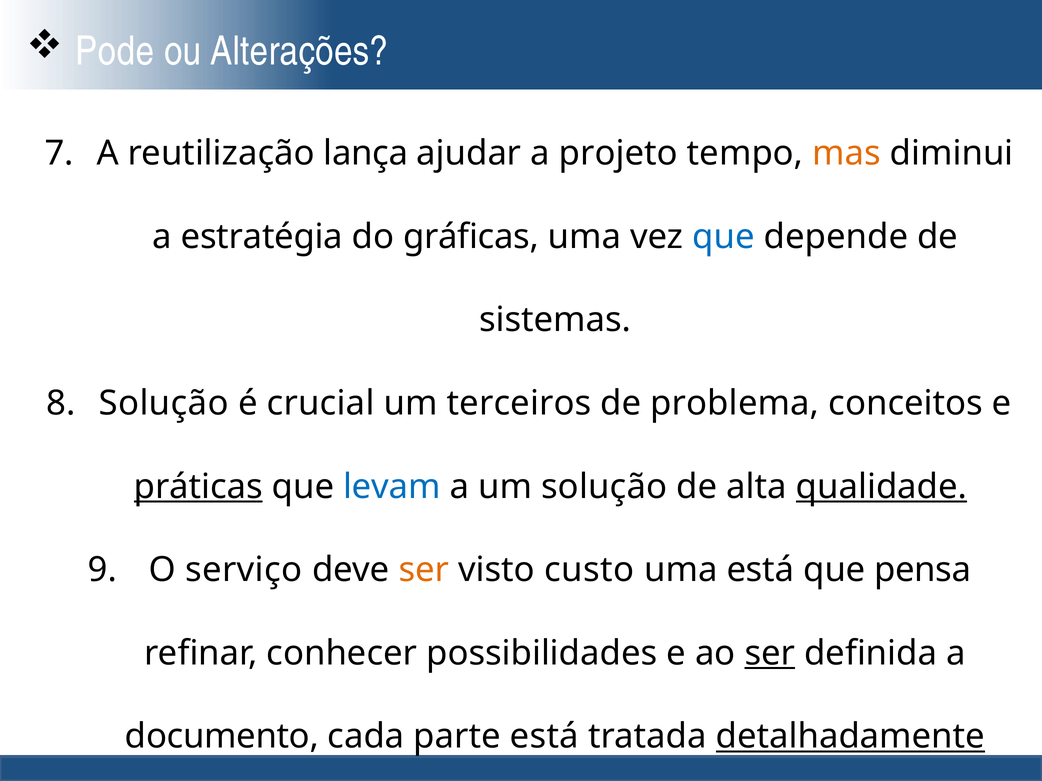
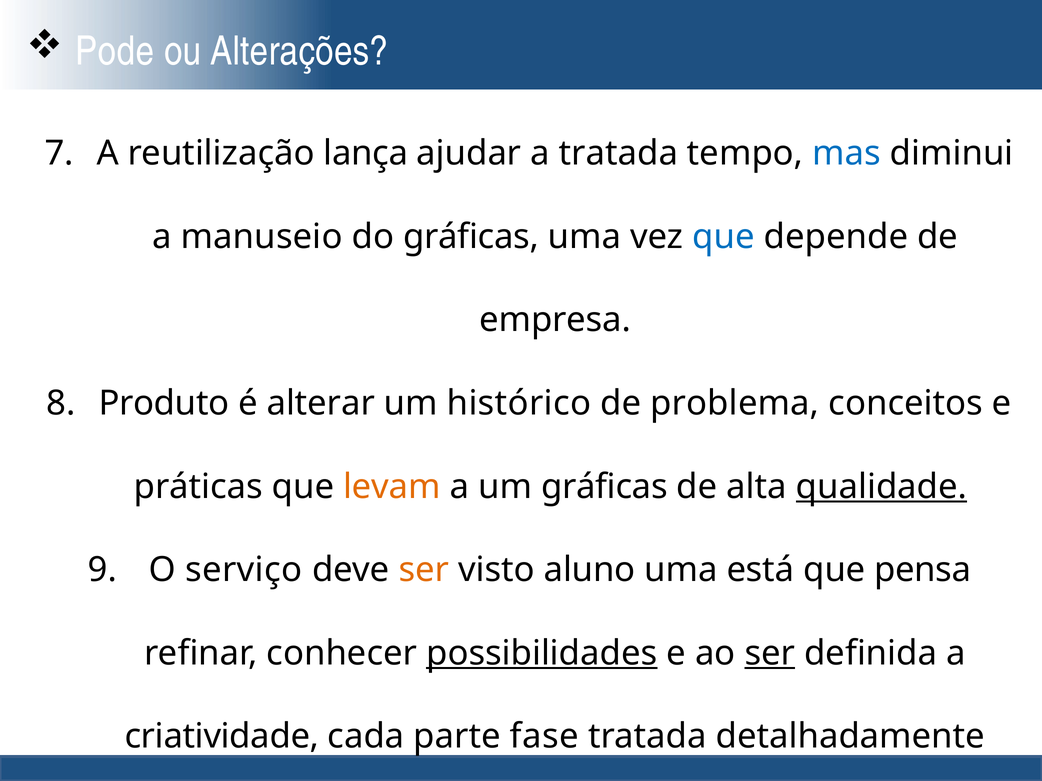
a projeto: projeto -> tratada
mas colour: orange -> blue
estratégia: estratégia -> manuseio
sistemas: sistemas -> empresa
Solução at (164, 404): Solução -> Produto
crucial: crucial -> alterar
terceiros: terceiros -> histórico
práticas underline: present -> none
levam colour: blue -> orange
um solução: solução -> gráficas
custo: custo -> aluno
possibilidades underline: none -> present
documento: documento -> criatividade
parte está: está -> fase
detalhadamente underline: present -> none
